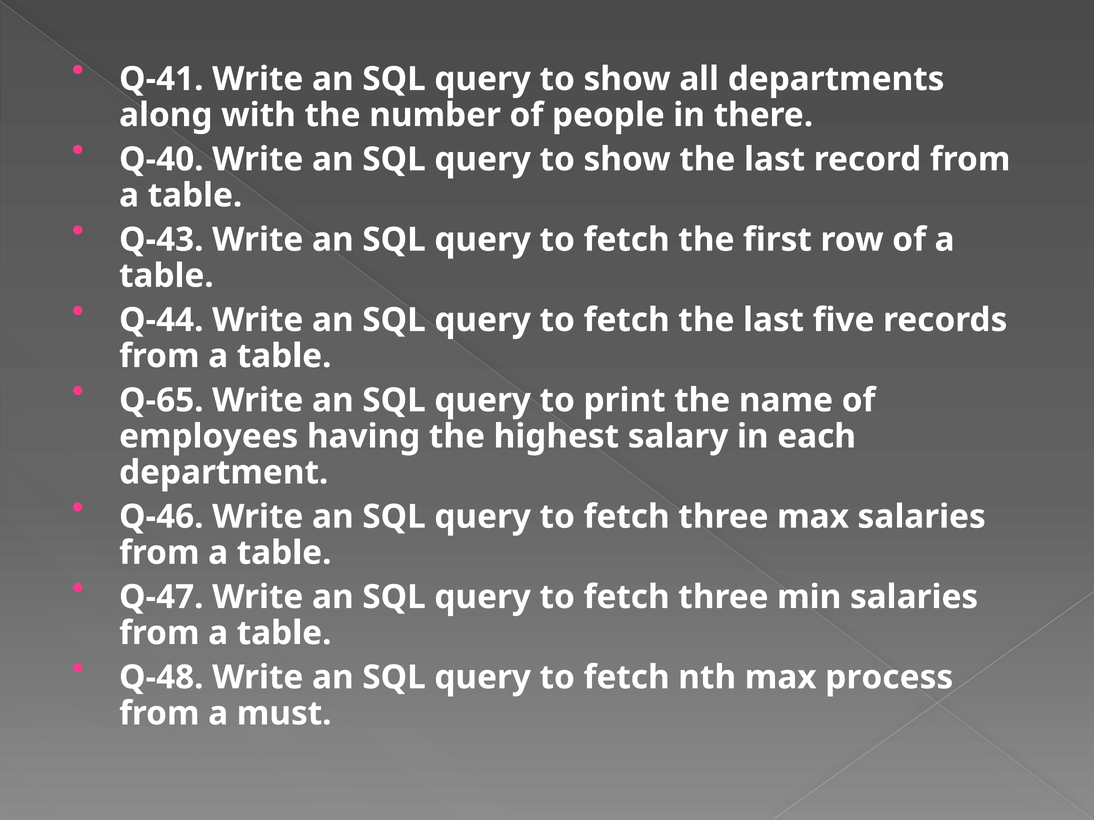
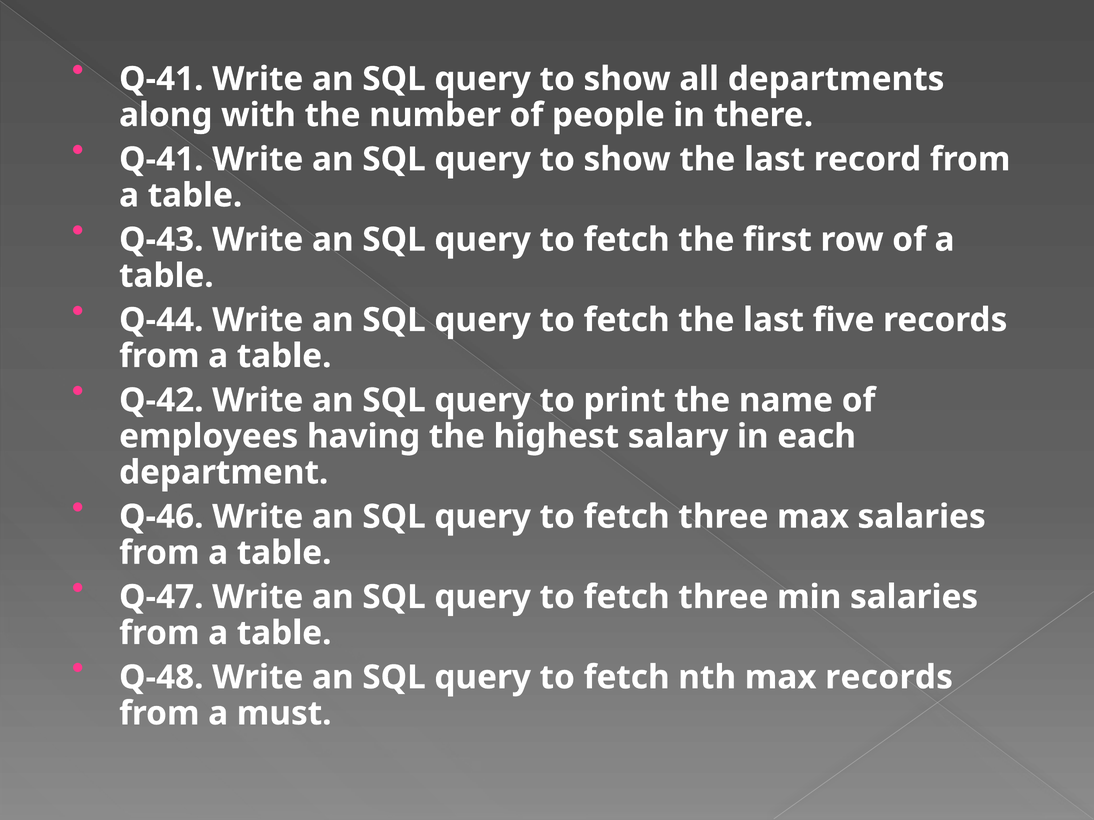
Q-40 at (161, 159): Q-40 -> Q-41
Q-65: Q-65 -> Q-42
max process: process -> records
